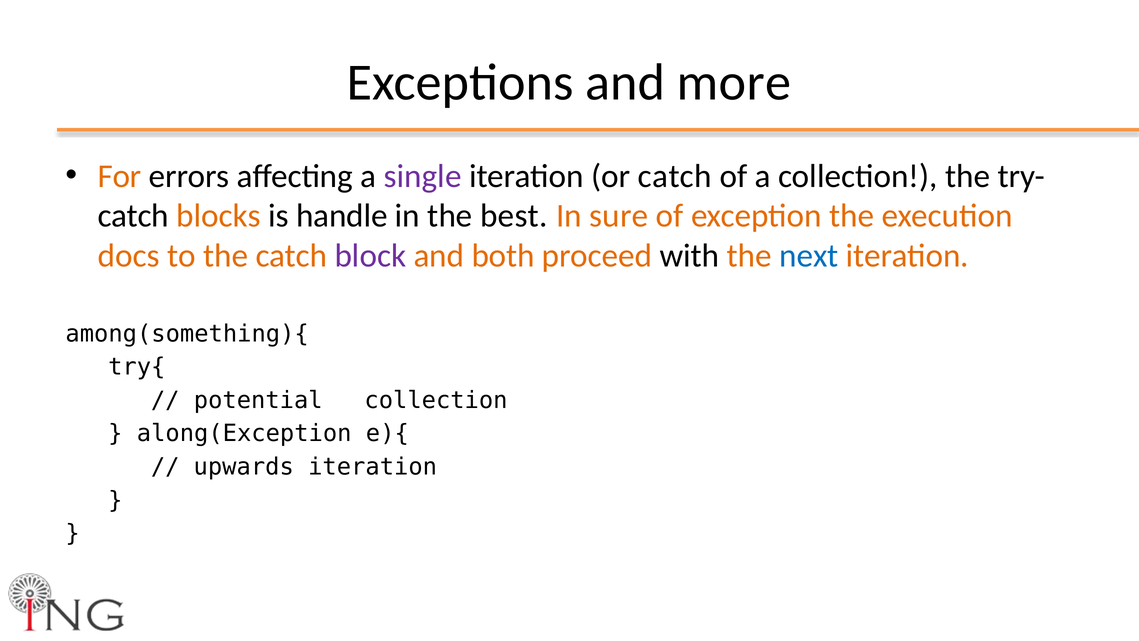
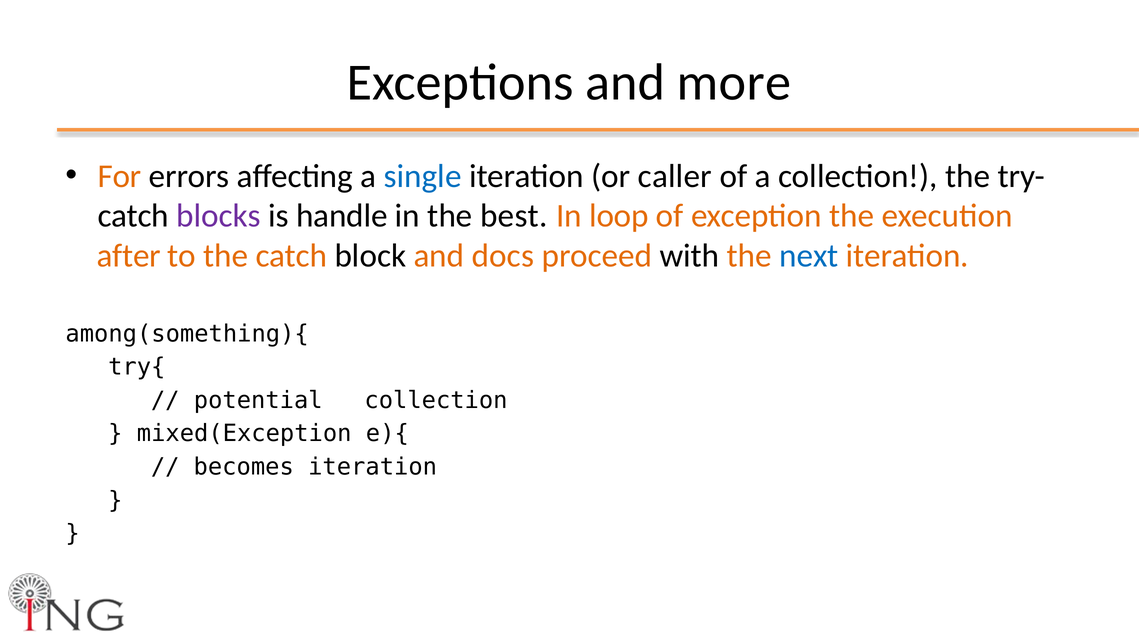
single colour: purple -> blue
or catch: catch -> caller
blocks colour: orange -> purple
sure: sure -> loop
docs: docs -> after
block colour: purple -> black
both: both -> docs
along(Exception: along(Exception -> mixed(Exception
upwards: upwards -> becomes
